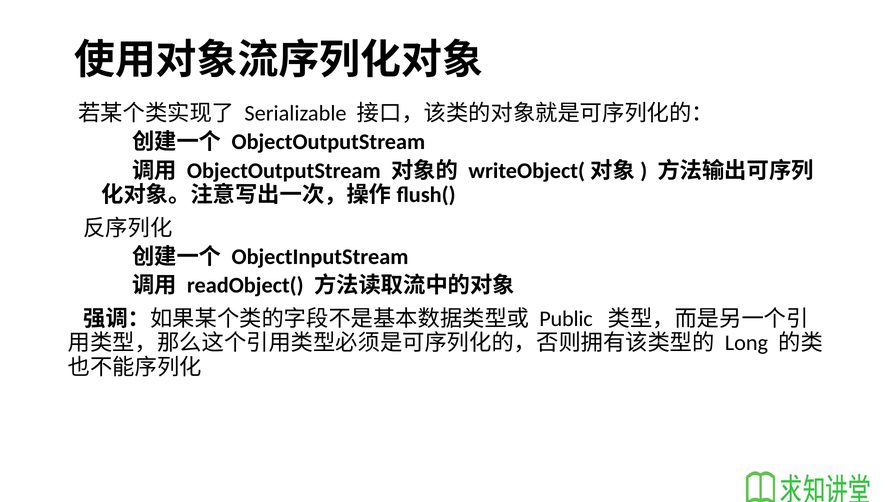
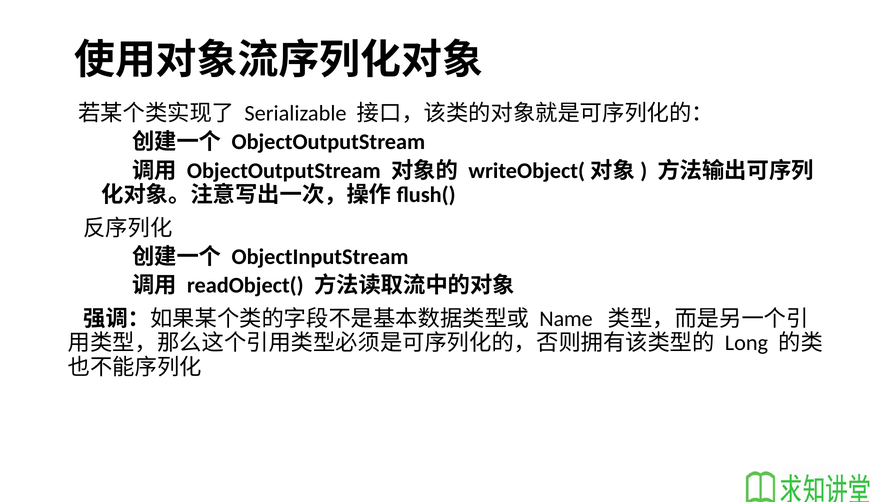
Public: Public -> Name
